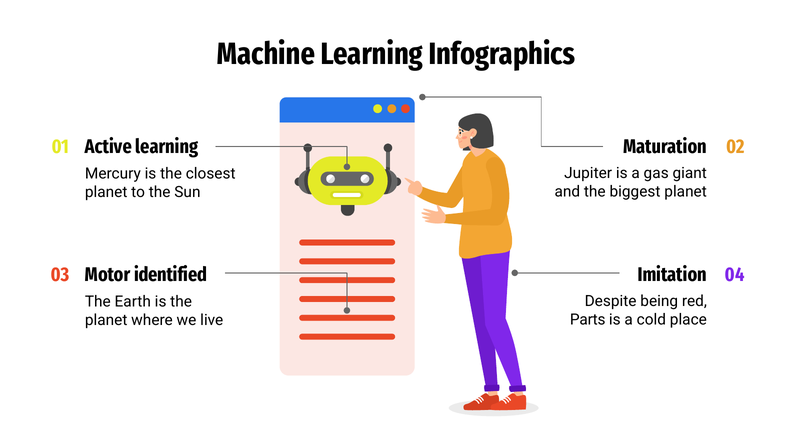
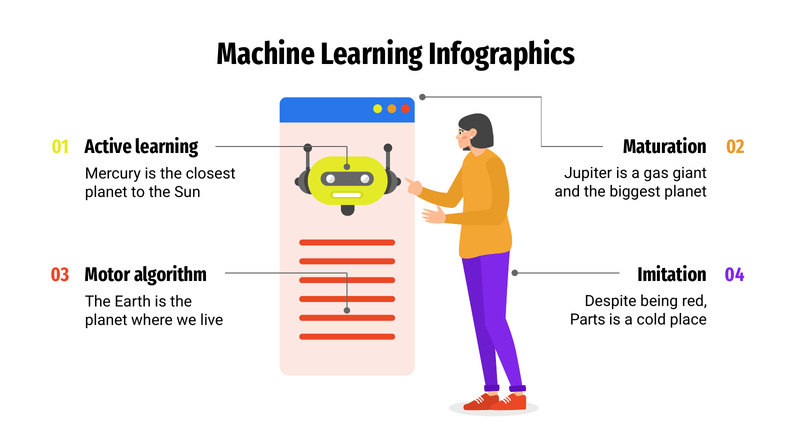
identified: identified -> algorithm
